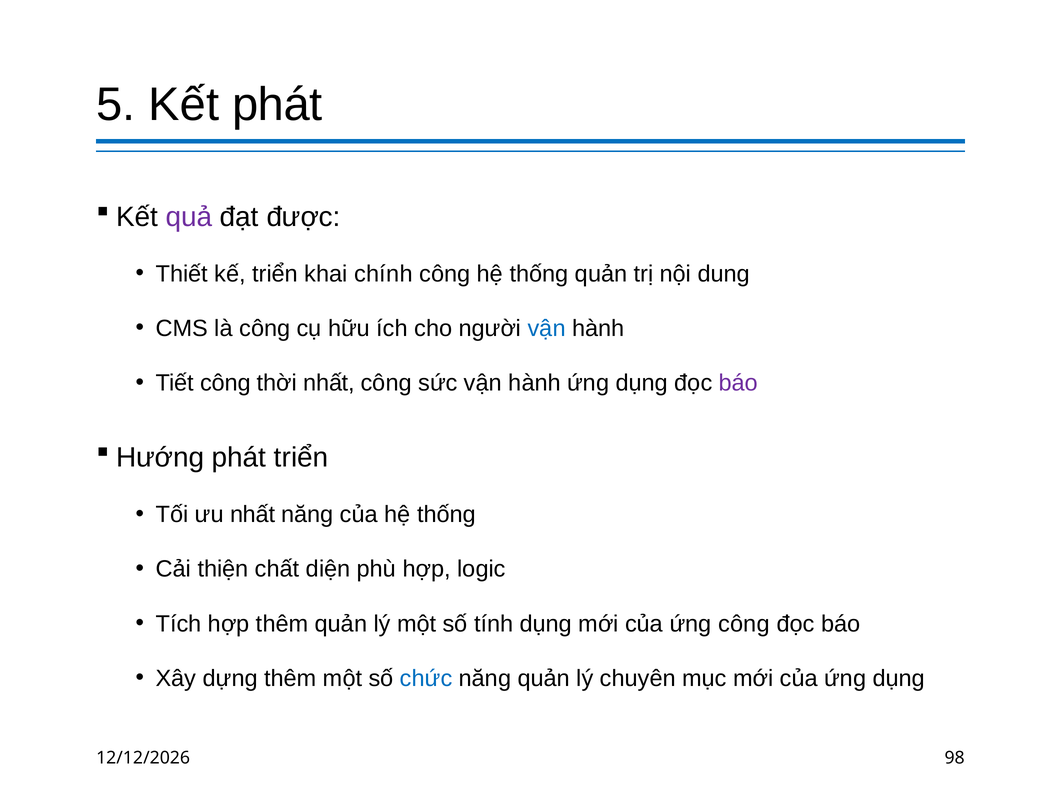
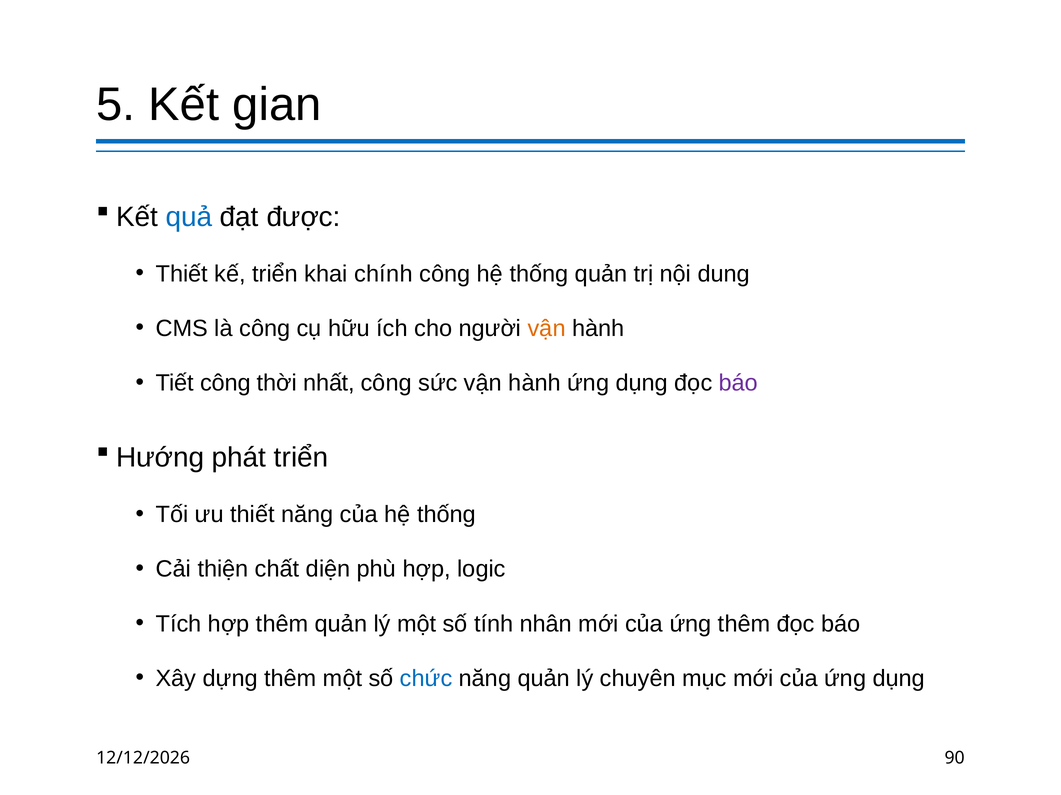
Kết phát: phát -> gian
quả colour: purple -> blue
vận at (547, 329) colour: blue -> orange
ưu nhất: nhất -> thiết
tính dụng: dụng -> nhân
ứng công: công -> thêm
98: 98 -> 90
